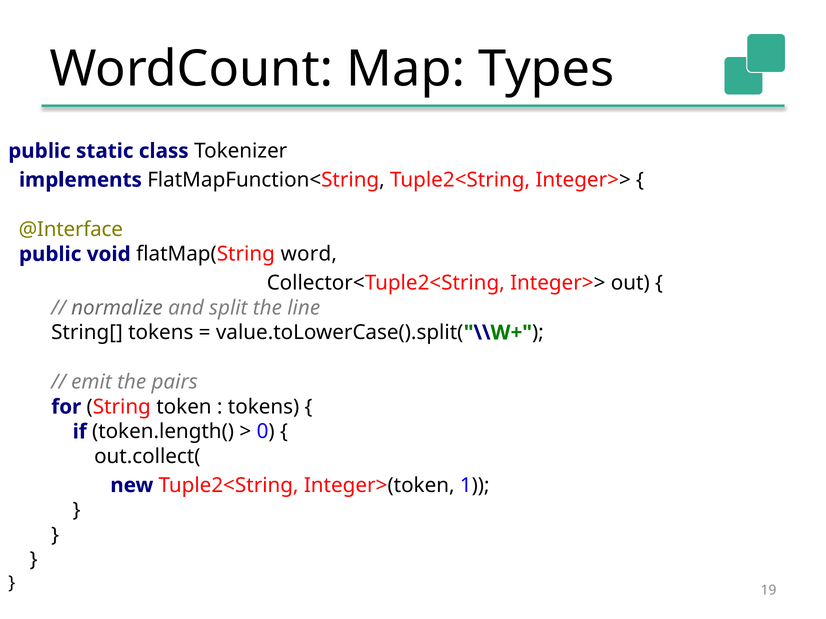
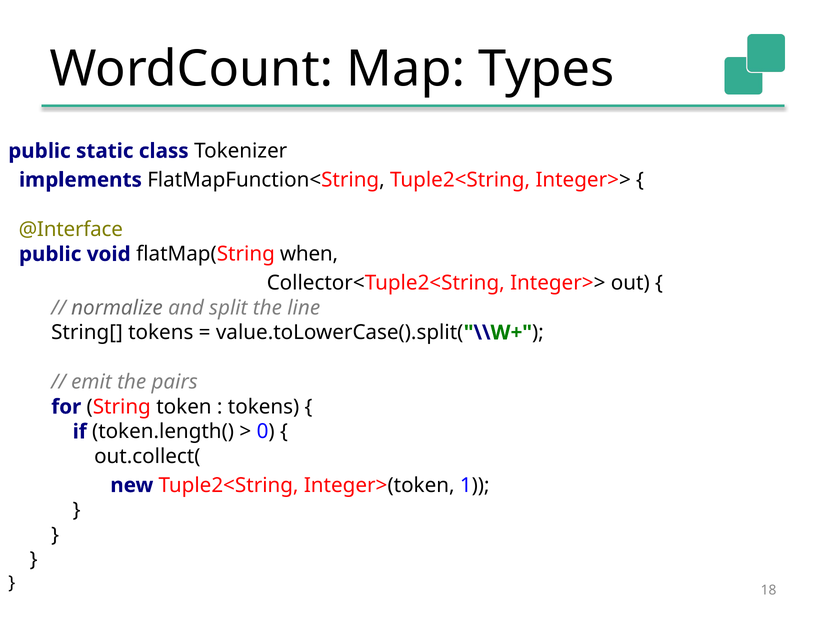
word: word -> when
19: 19 -> 18
